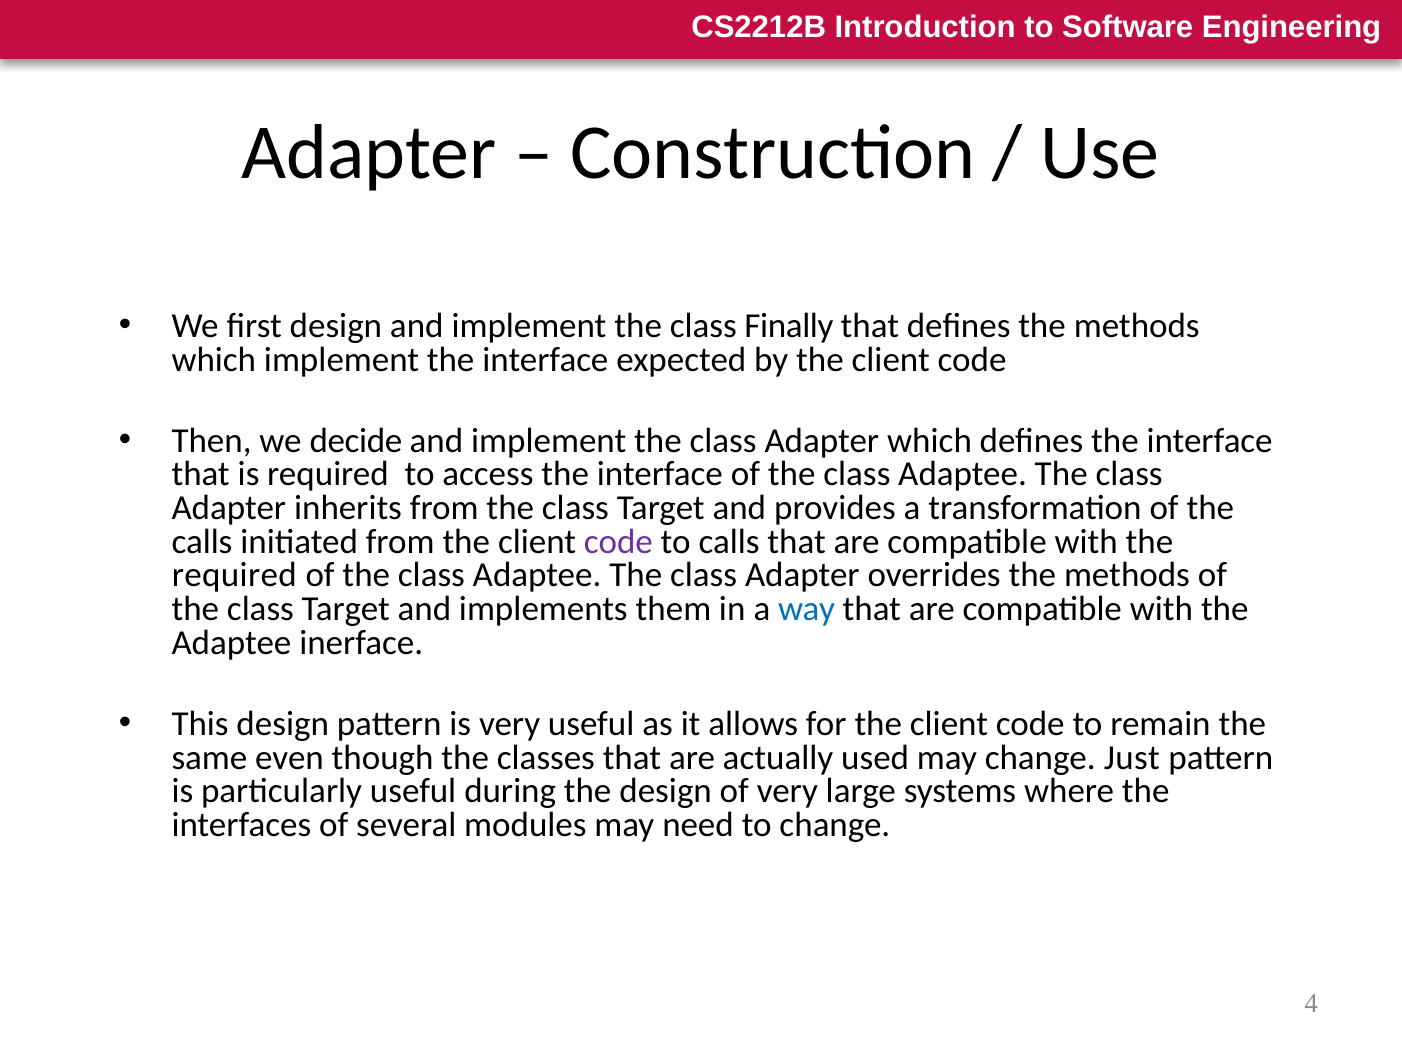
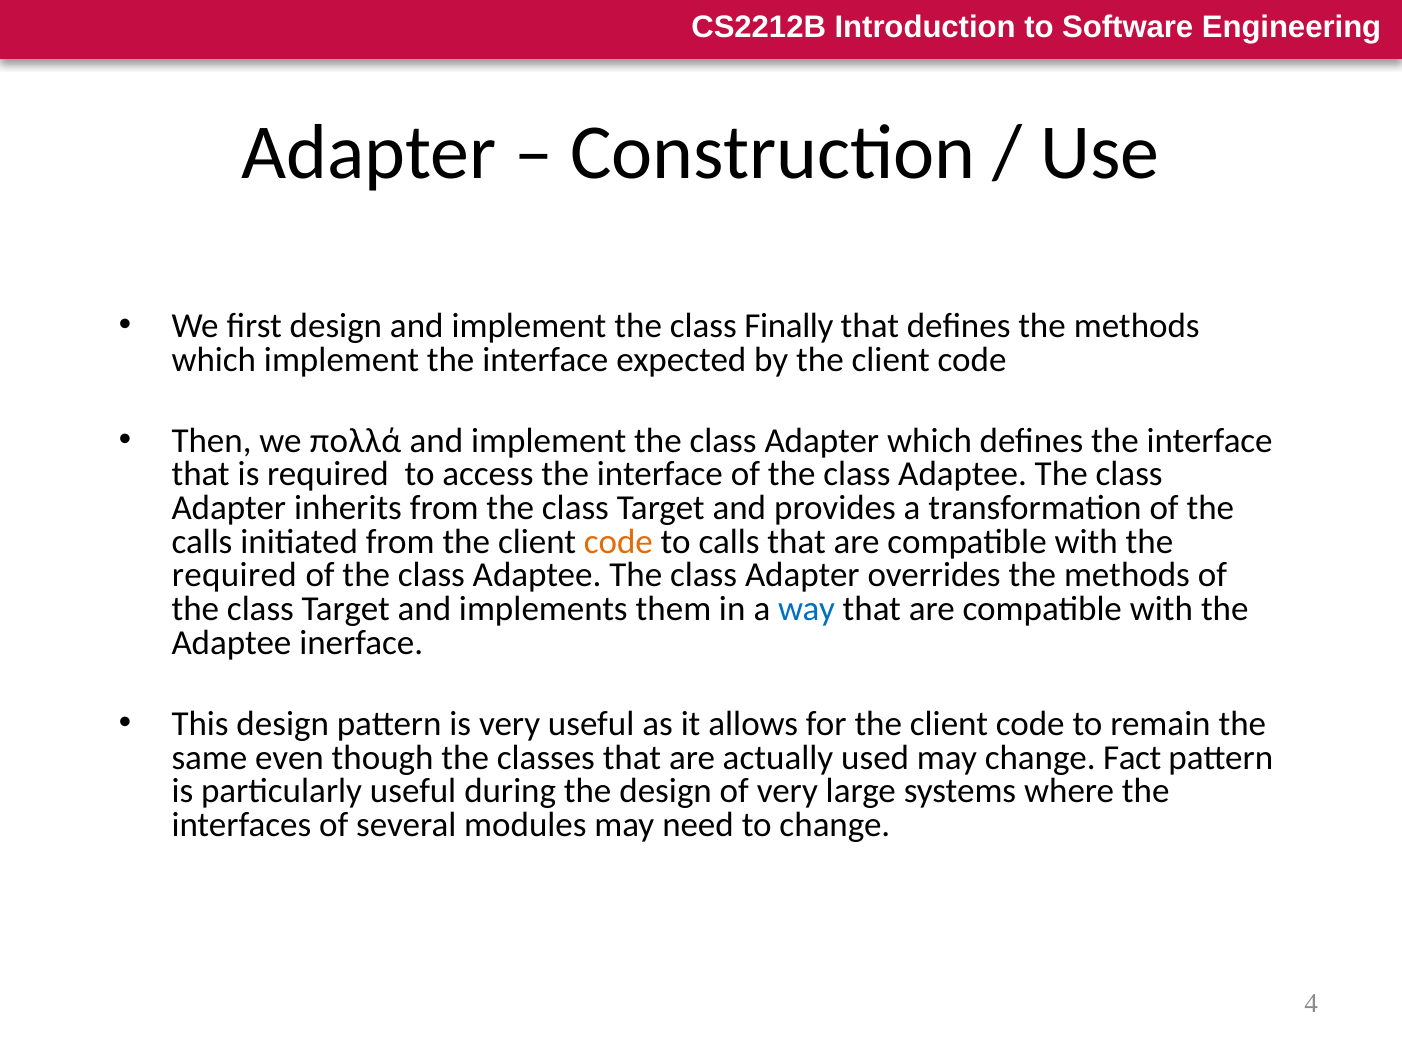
decide: decide -> πολλά
code at (618, 542) colour: purple -> orange
Just: Just -> Fact
